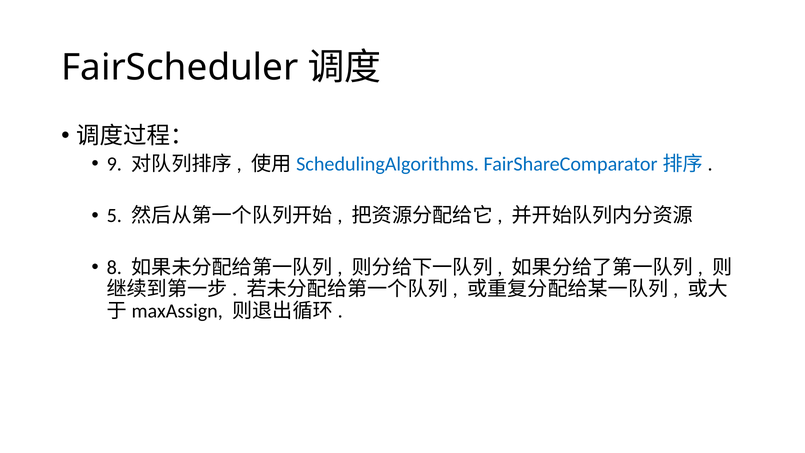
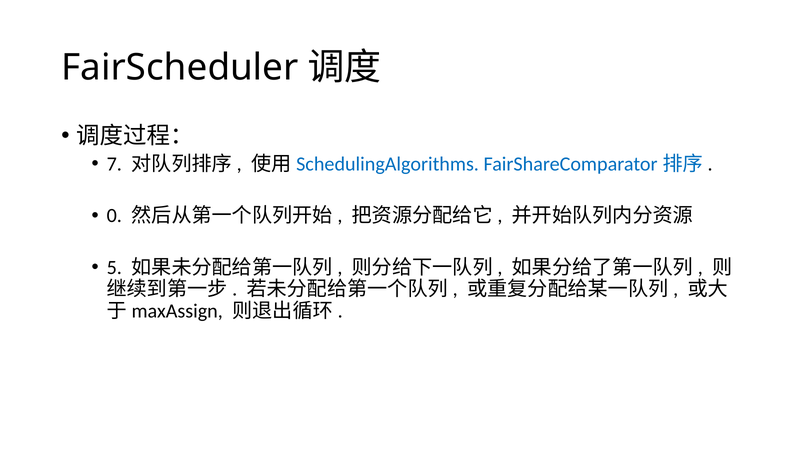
9: 9 -> 7
5: 5 -> 0
8: 8 -> 5
